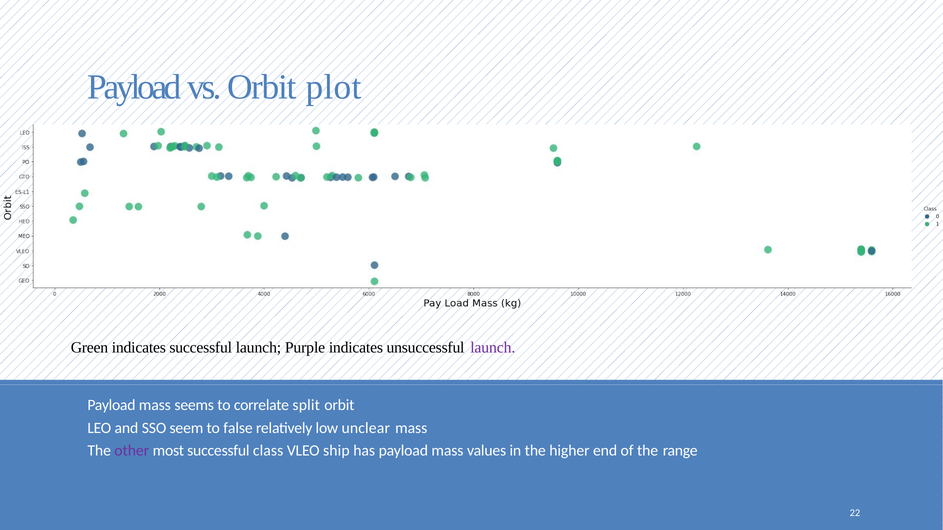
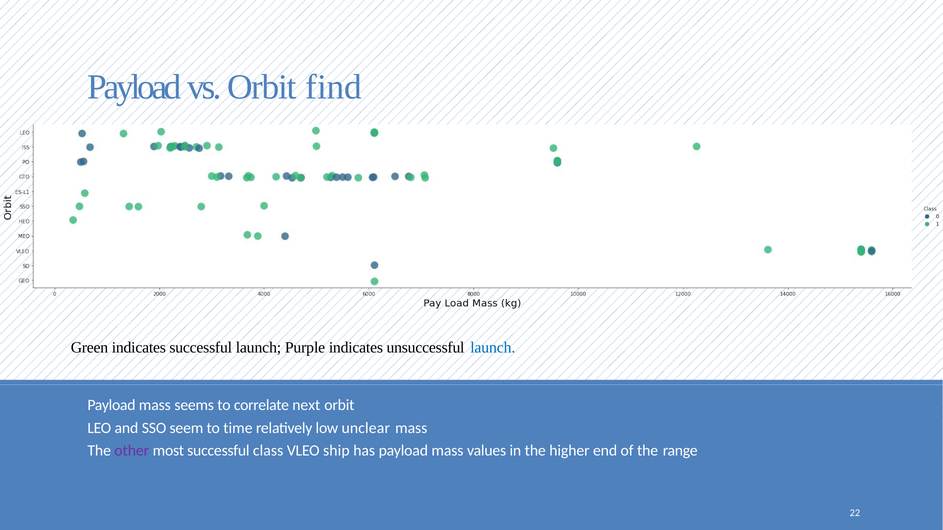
plot: plot -> find
launch at (493, 348) colour: purple -> blue
split: split -> next
false: false -> time
